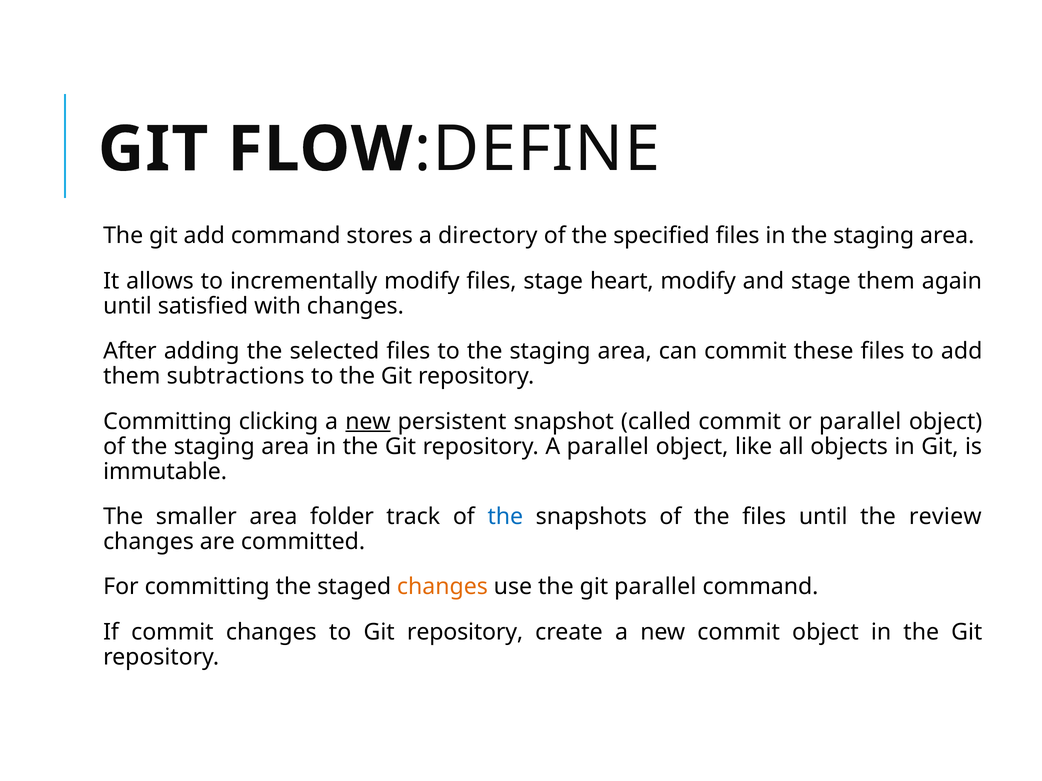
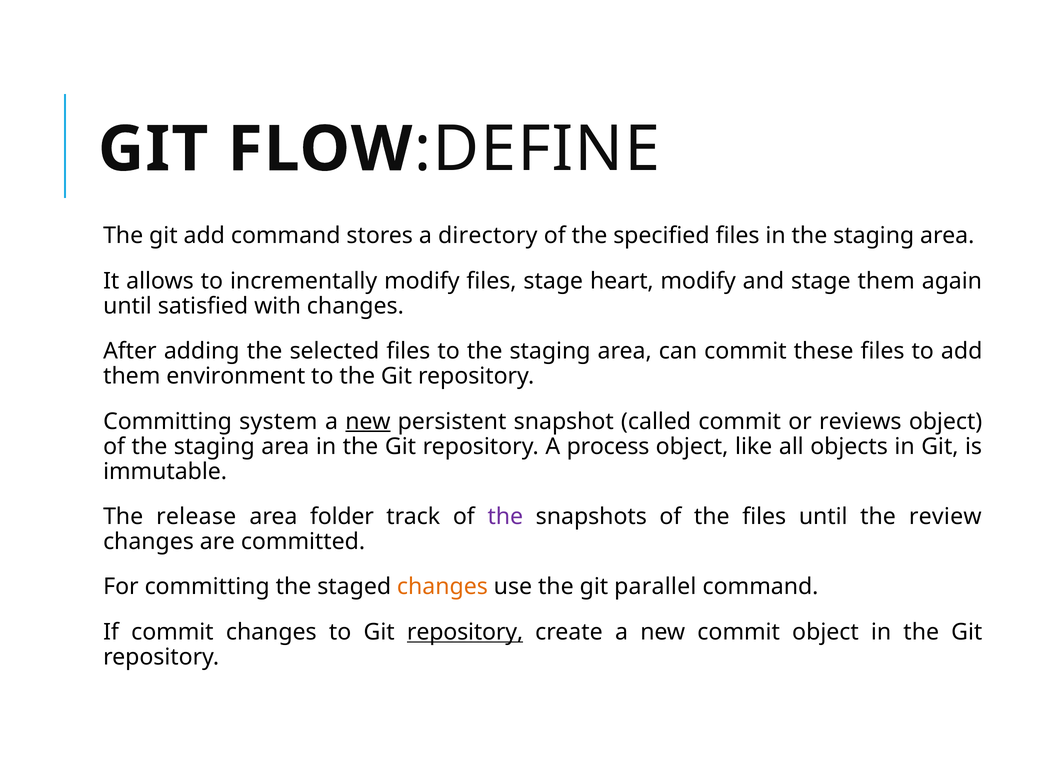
subtractions: subtractions -> environment
clicking: clicking -> system
or parallel: parallel -> reviews
A parallel: parallel -> process
smaller: smaller -> release
the at (505, 517) colour: blue -> purple
repository at (465, 632) underline: none -> present
